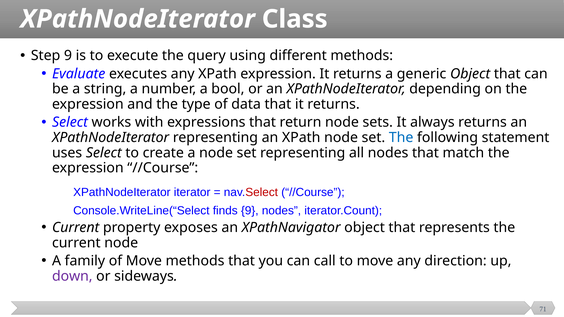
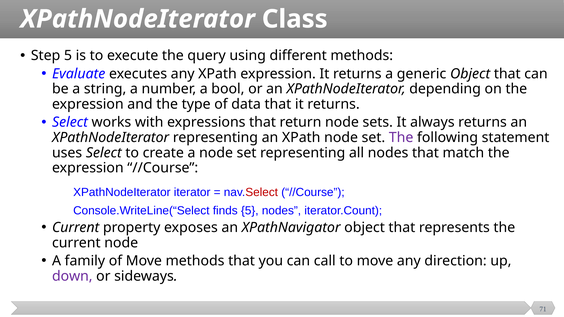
Step 9: 9 -> 5
The at (401, 138) colour: blue -> purple
finds 9: 9 -> 5
